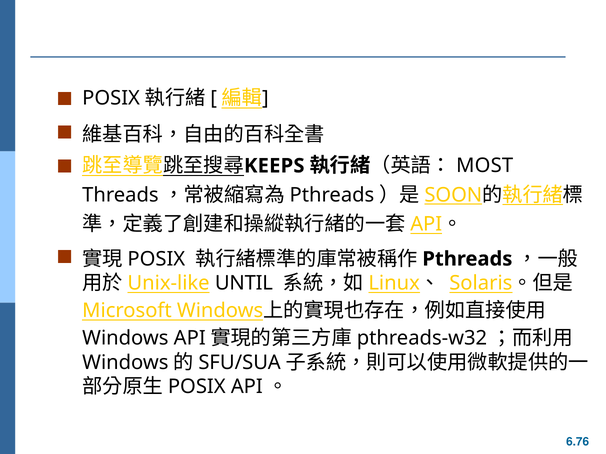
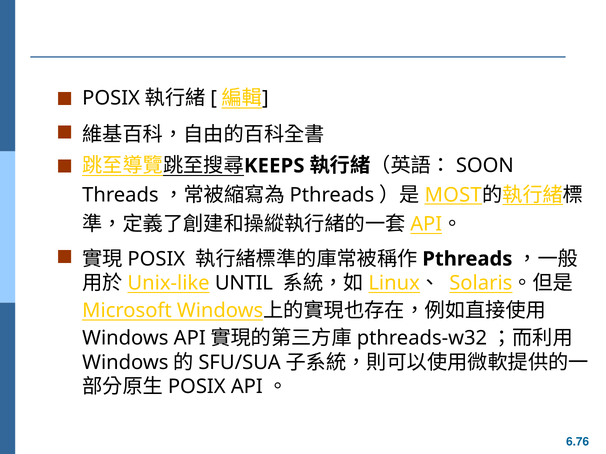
MOST: MOST -> SOON
SOON: SOON -> MOST
